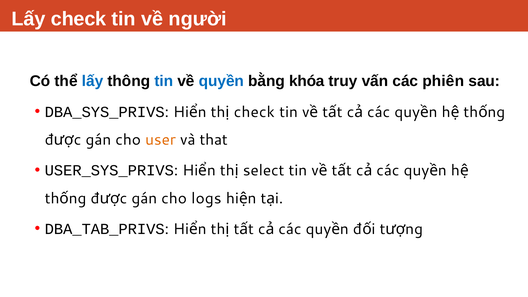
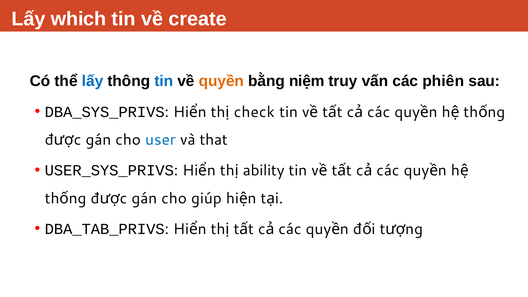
Lấy check: check -> which
người: người -> create
quyền colour: blue -> orange
khóa: khóa -> niệm
user colour: orange -> blue
select: select -> ability
logs: logs -> giúp
